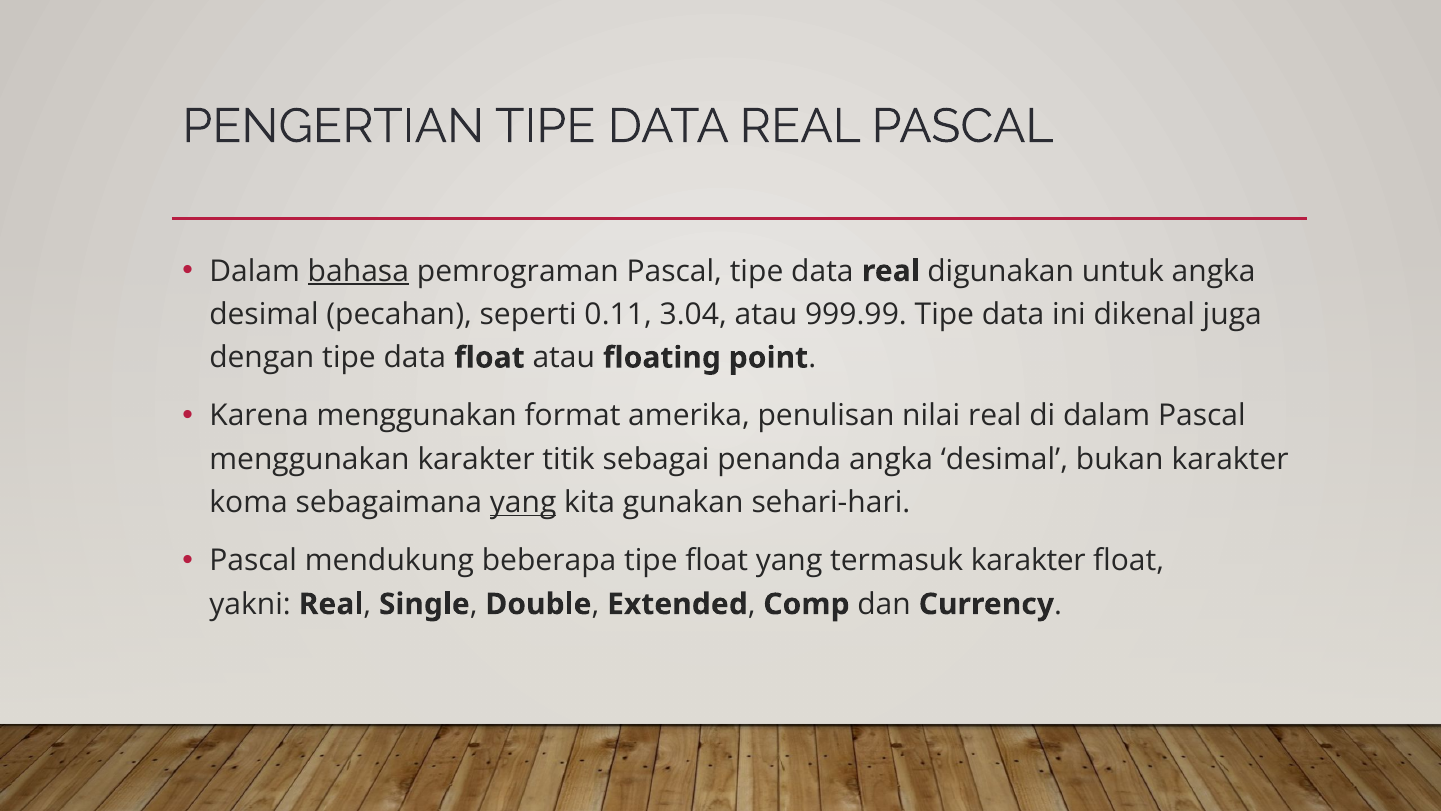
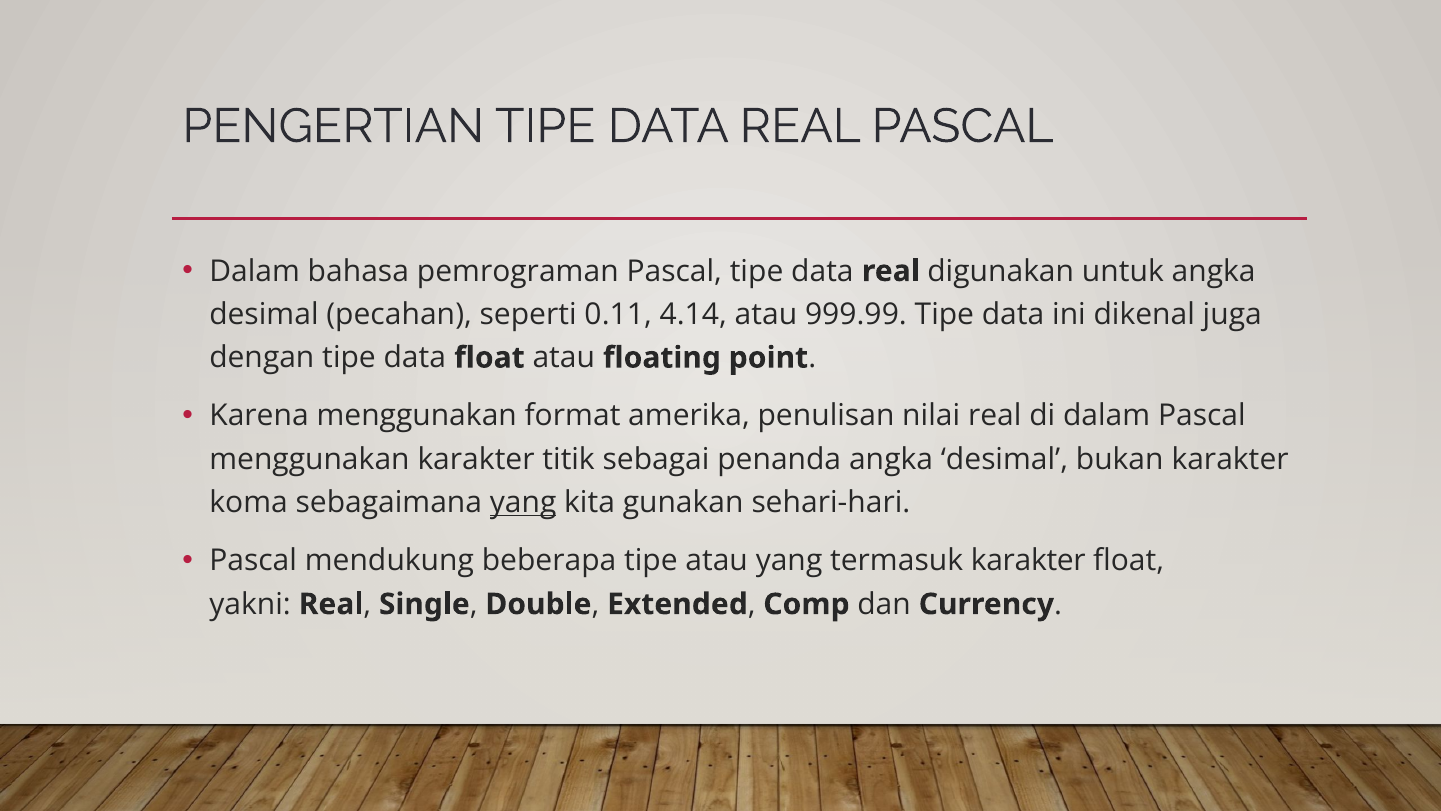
bahasa underline: present -> none
3.04: 3.04 -> 4.14
tipe float: float -> atau
